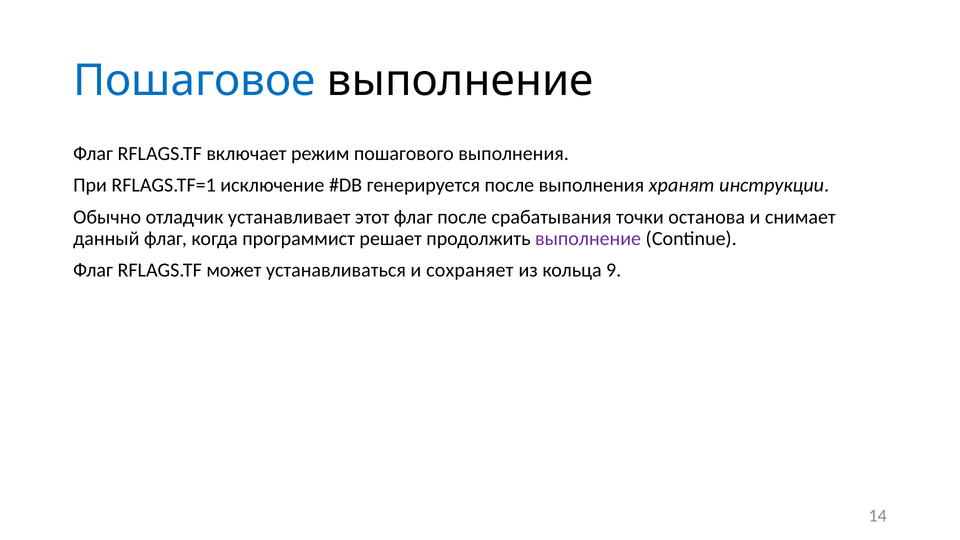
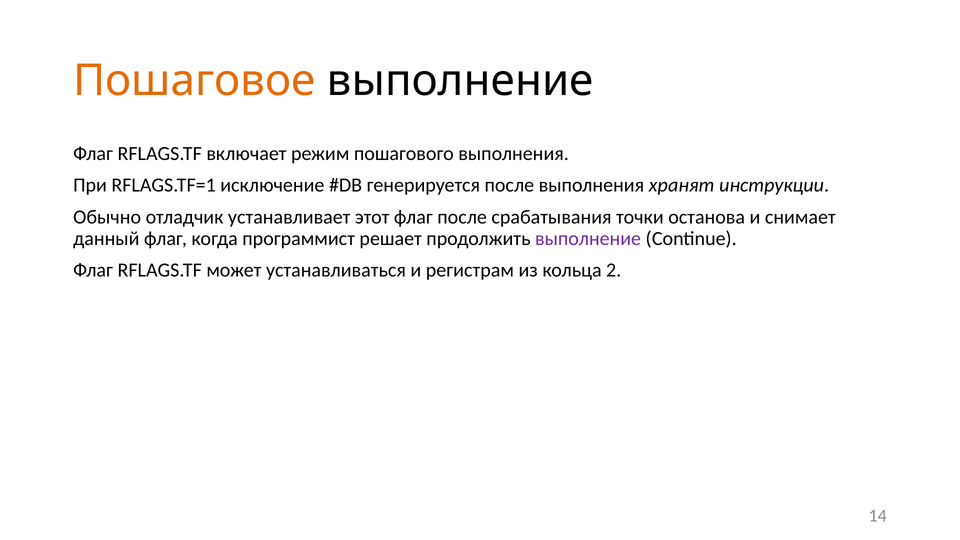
Пошаговое colour: blue -> orange
сохраняет: сохраняет -> регистрам
9: 9 -> 2
